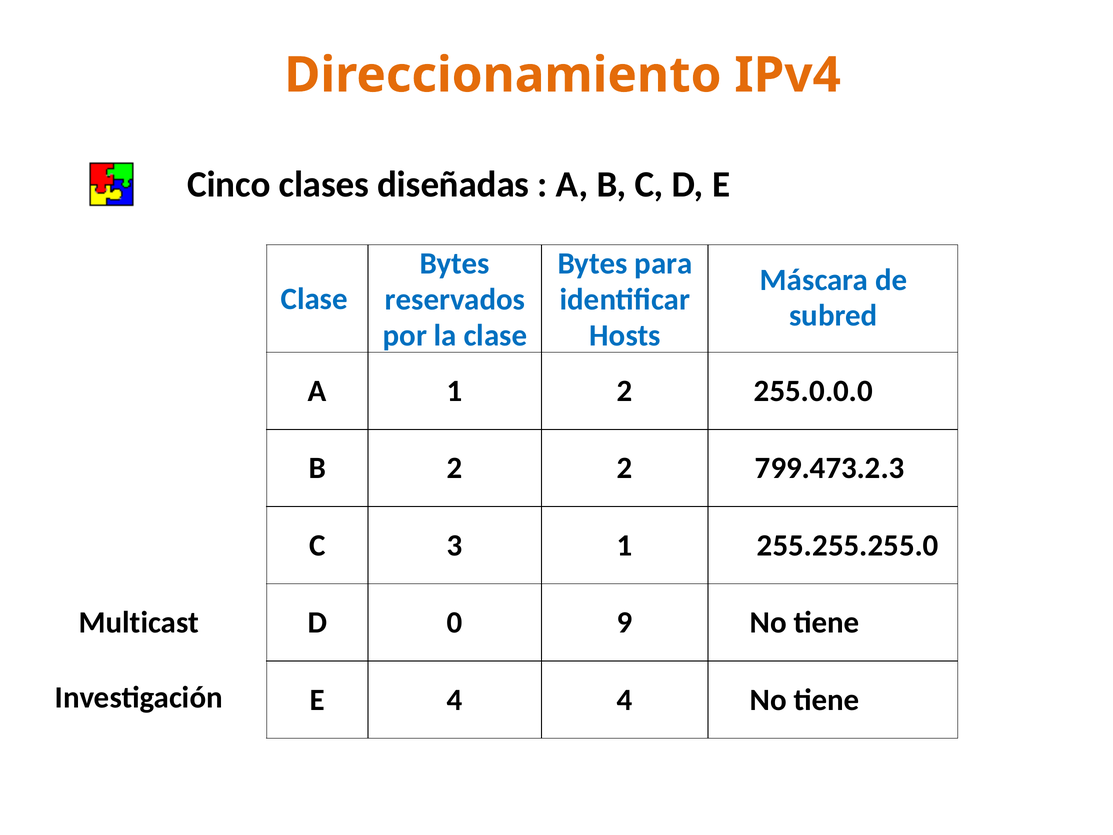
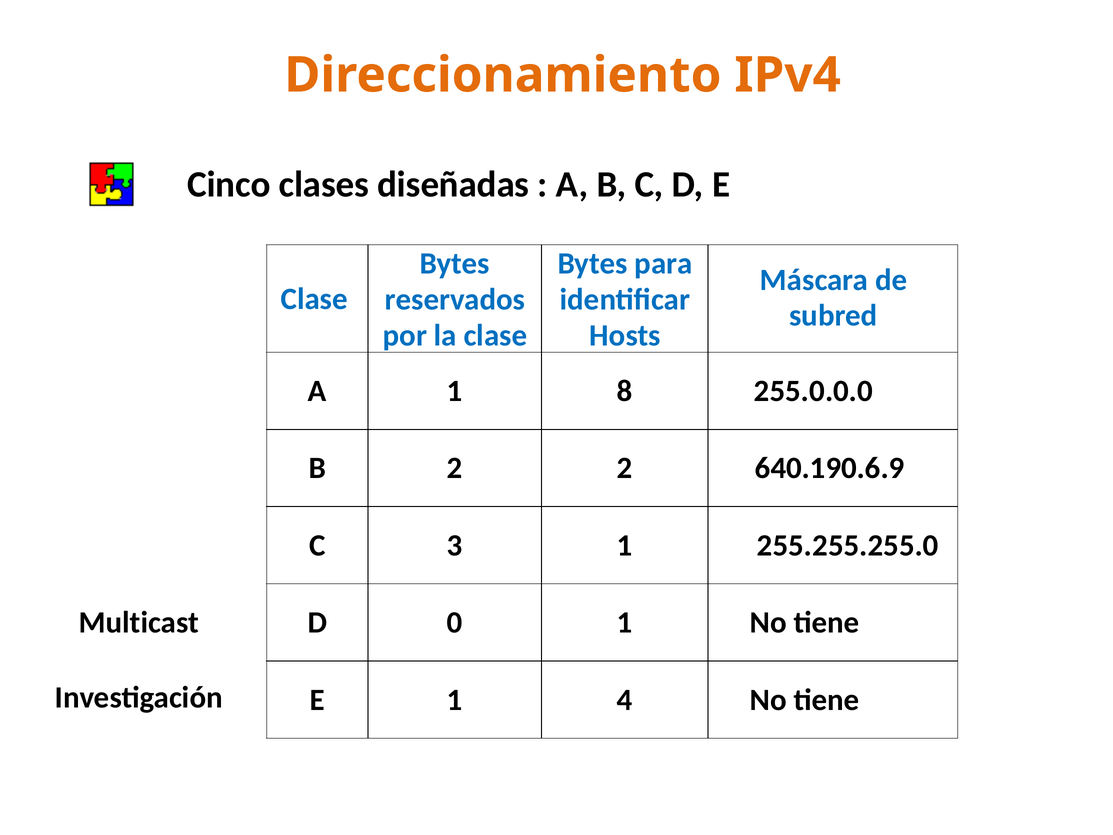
1 2: 2 -> 8
799.473.2.3: 799.473.2.3 -> 640.190.6.9
0 9: 9 -> 1
E 4: 4 -> 1
